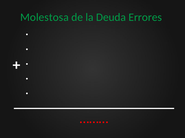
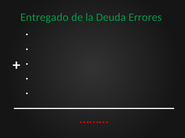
Molestosa: Molestosa -> Entregado
